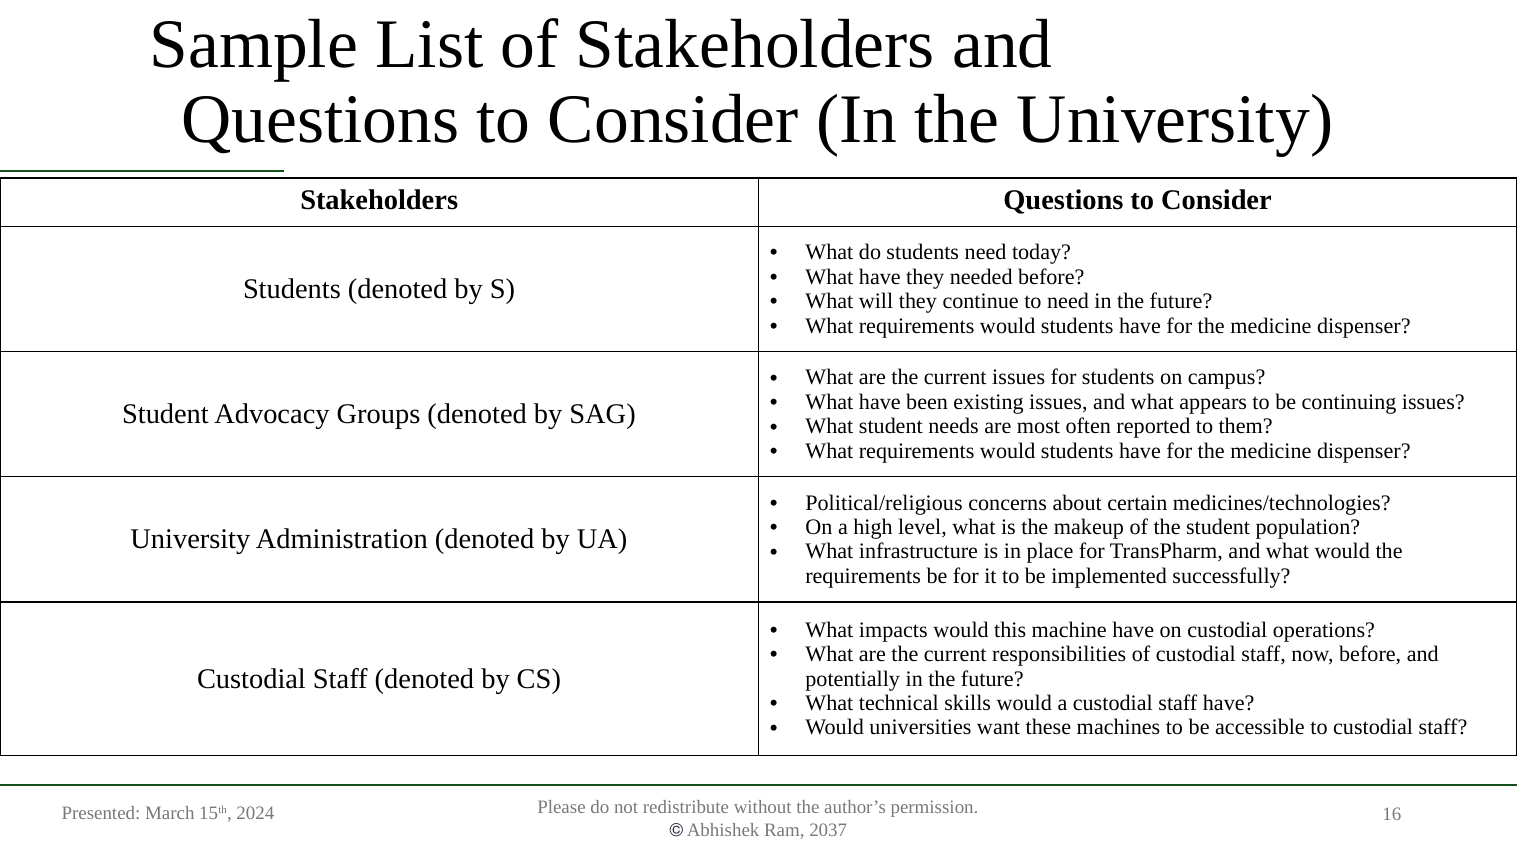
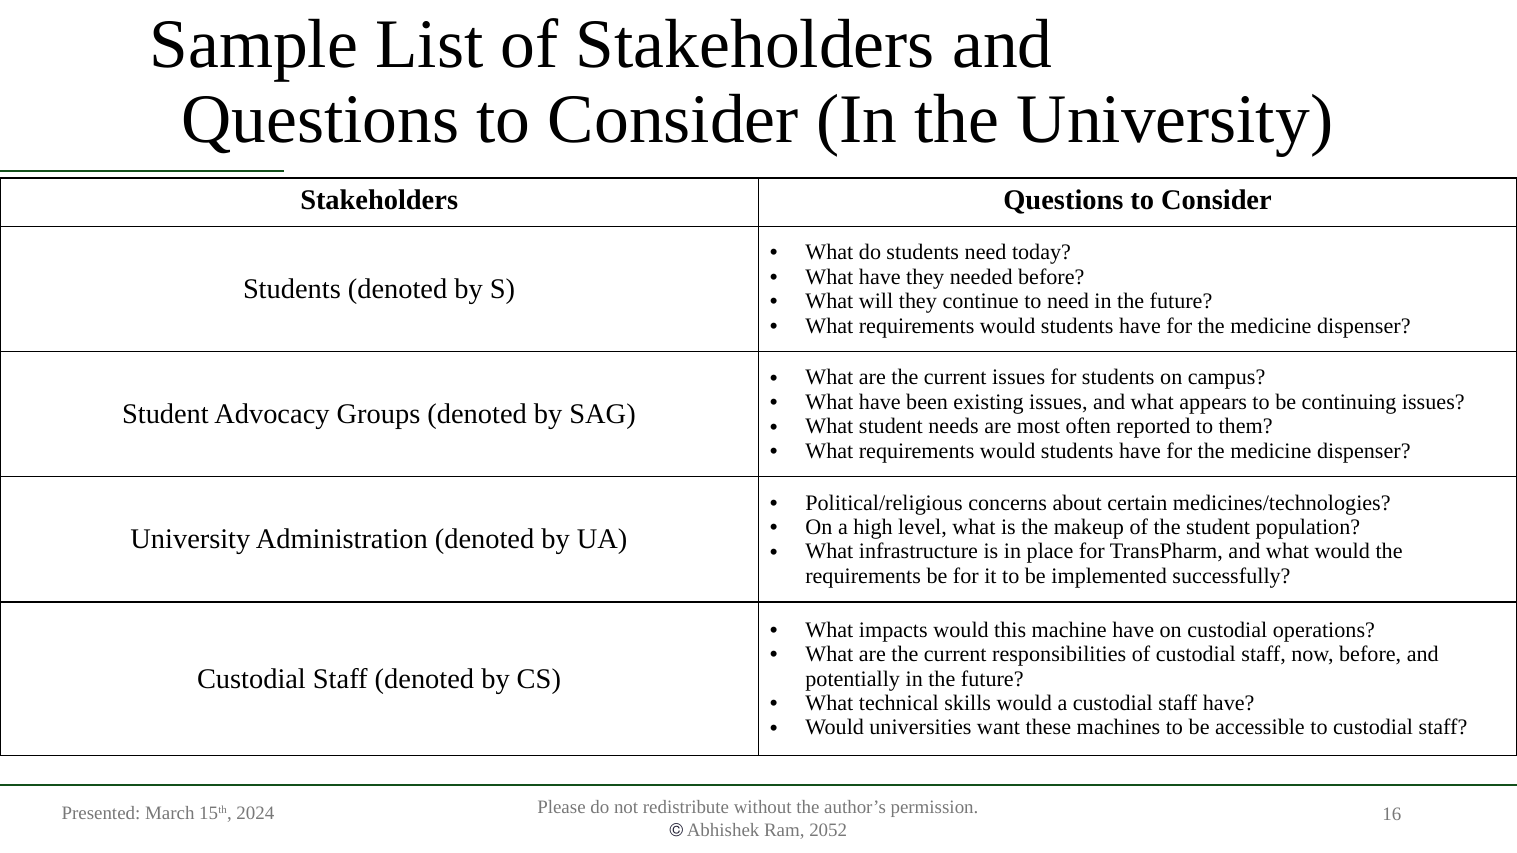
2037: 2037 -> 2052
